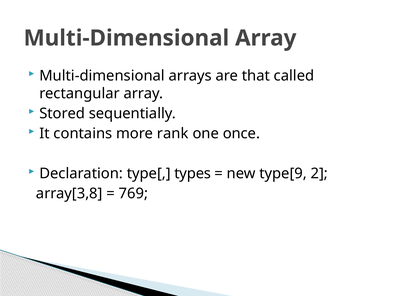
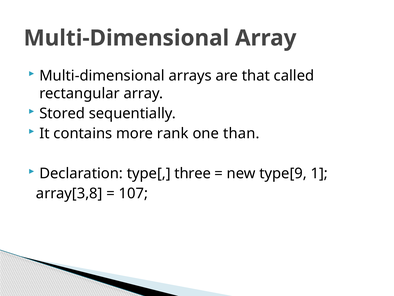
once: once -> than
types: types -> three
2: 2 -> 1
769: 769 -> 107
